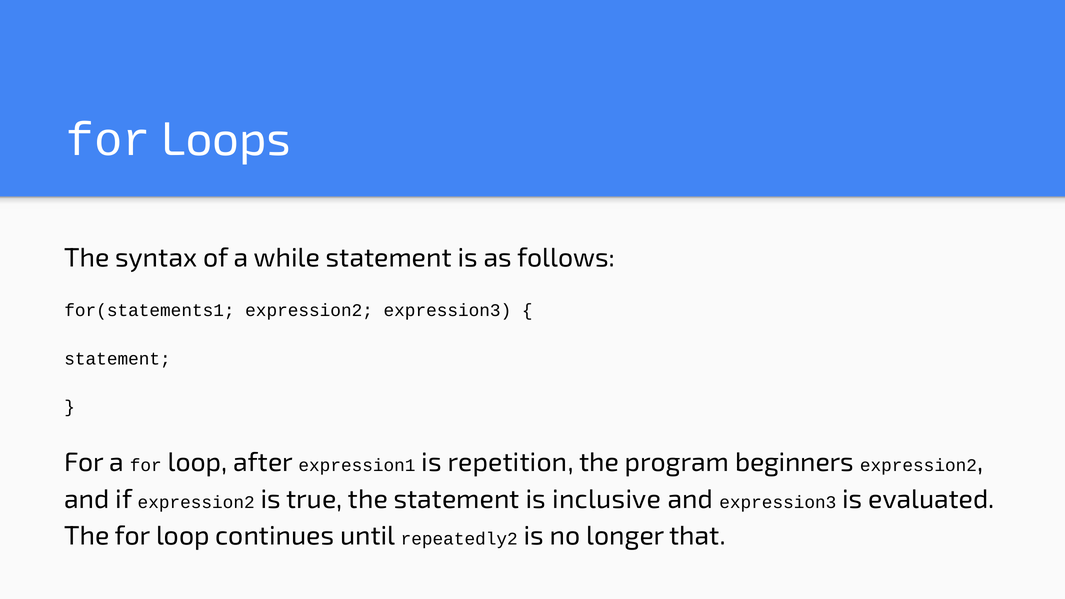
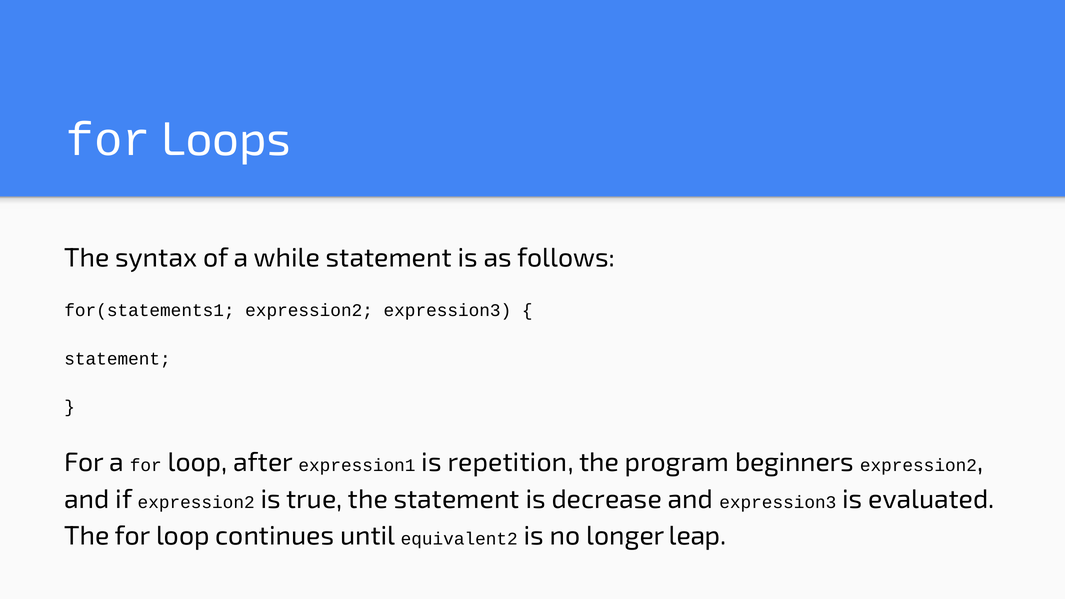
inclusive: inclusive -> decrease
repeatedly2: repeatedly2 -> equivalent2
that: that -> leap
